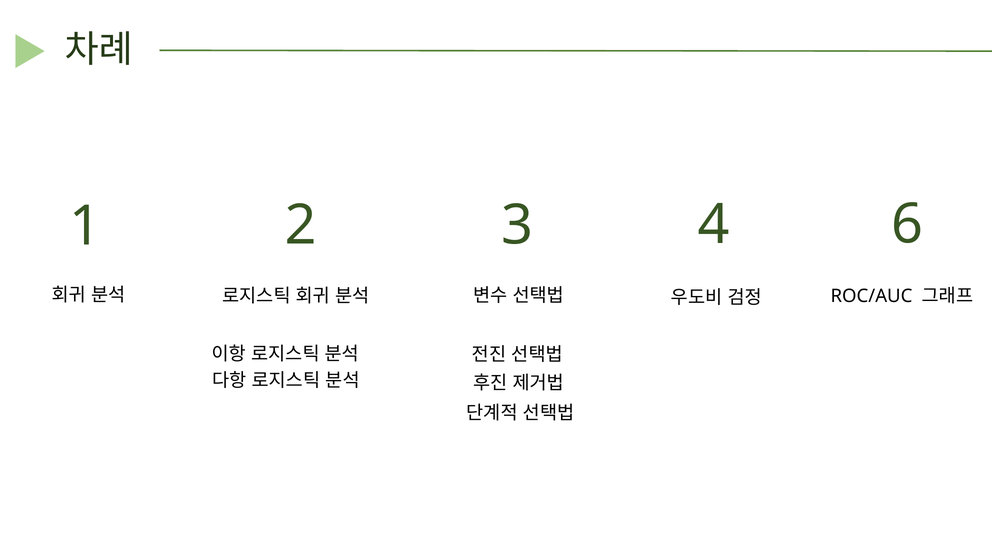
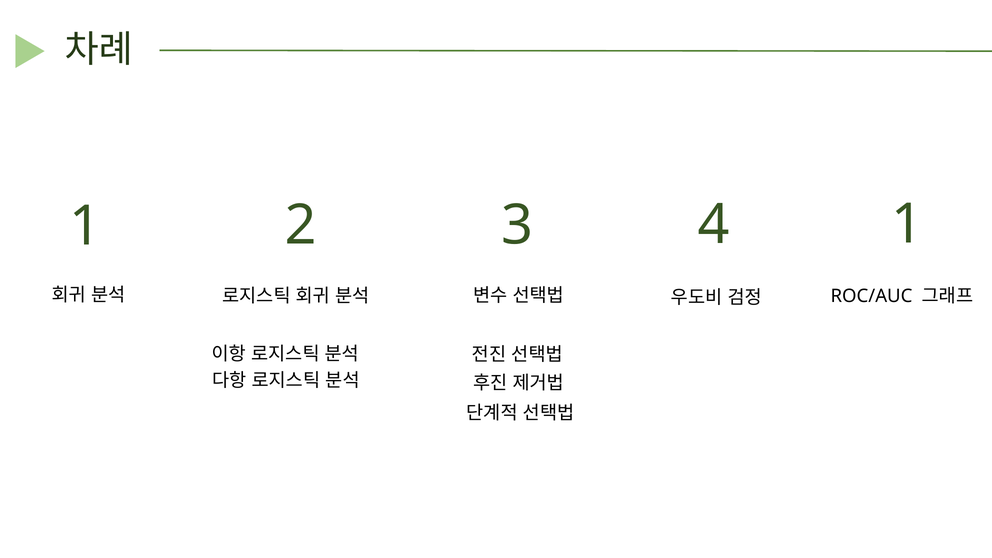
4 6: 6 -> 1
